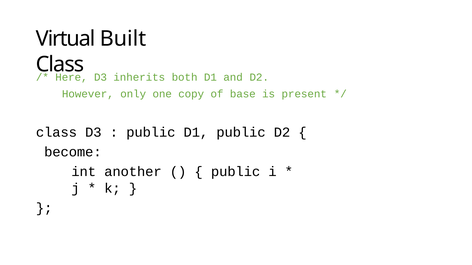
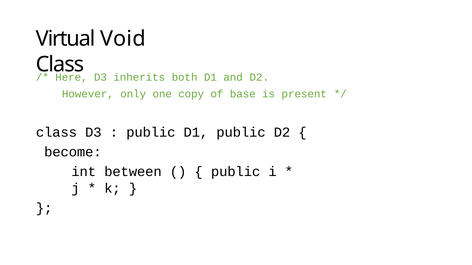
Built: Built -> Void
another: another -> between
